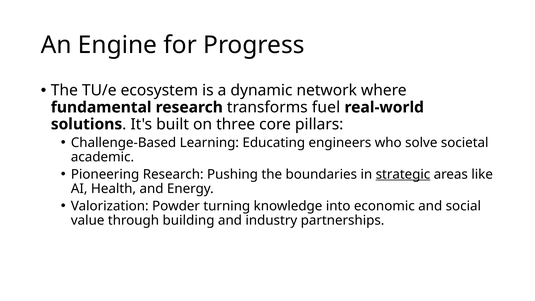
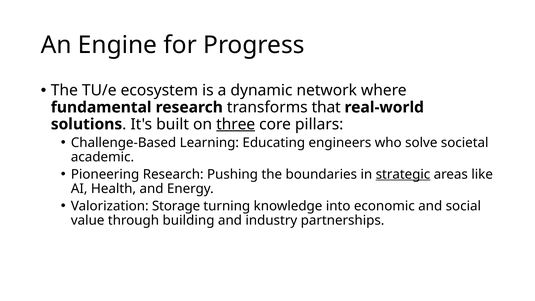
fuel: fuel -> that
three underline: none -> present
Powder: Powder -> Storage
